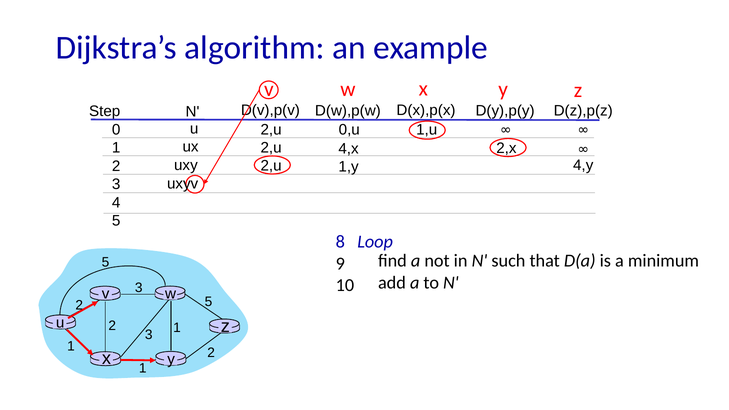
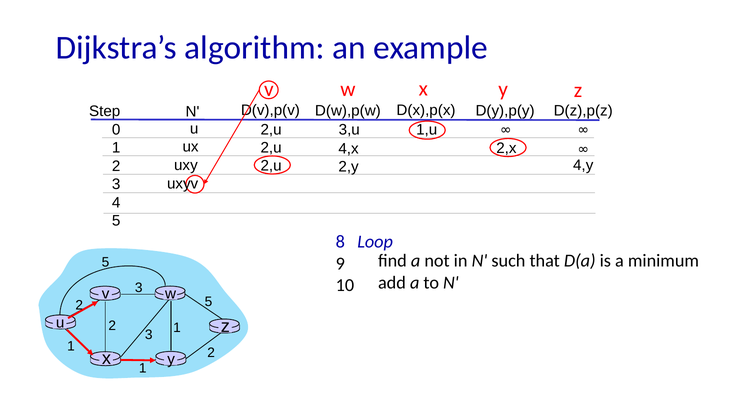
0,u: 0,u -> 3,u
1,y: 1,y -> 2,y
